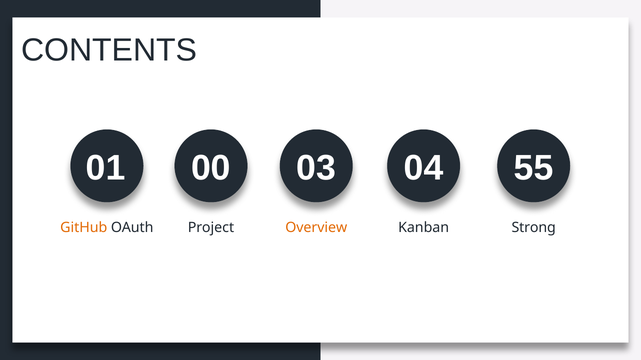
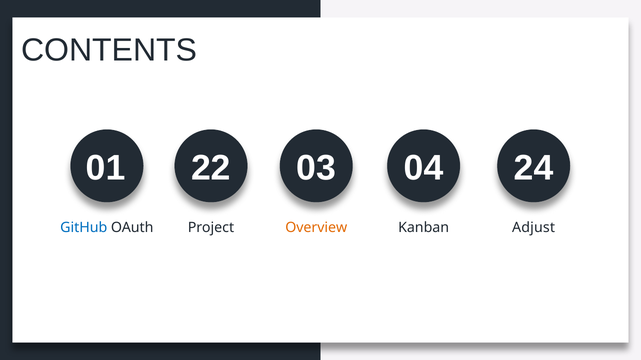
00: 00 -> 22
55: 55 -> 24
GitHub colour: orange -> blue
Strong: Strong -> Adjust
